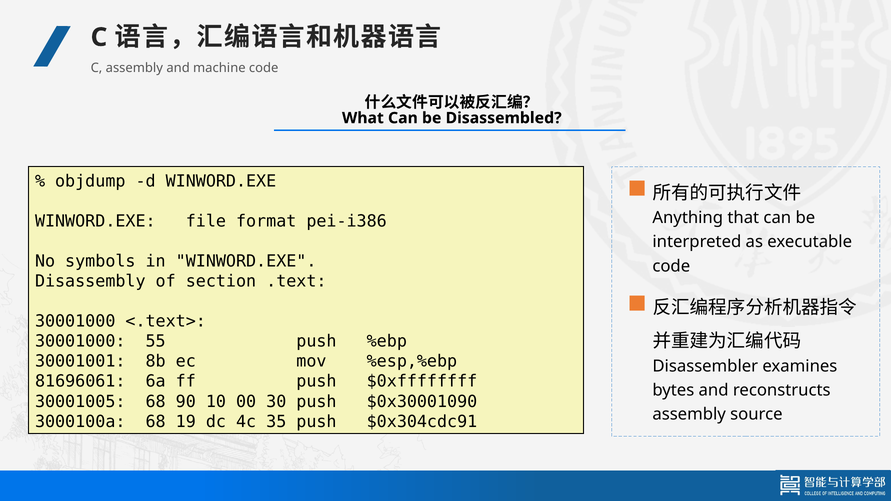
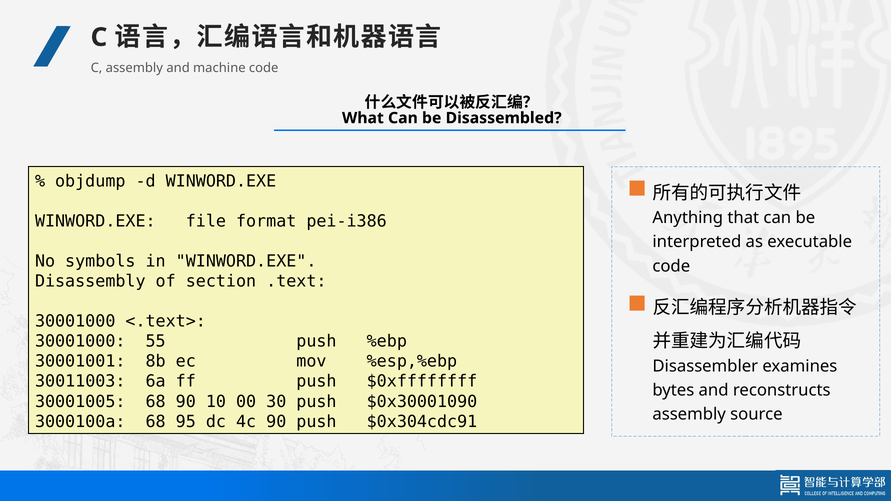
81696061: 81696061 -> 30011003
19: 19 -> 95
4c 35: 35 -> 90
